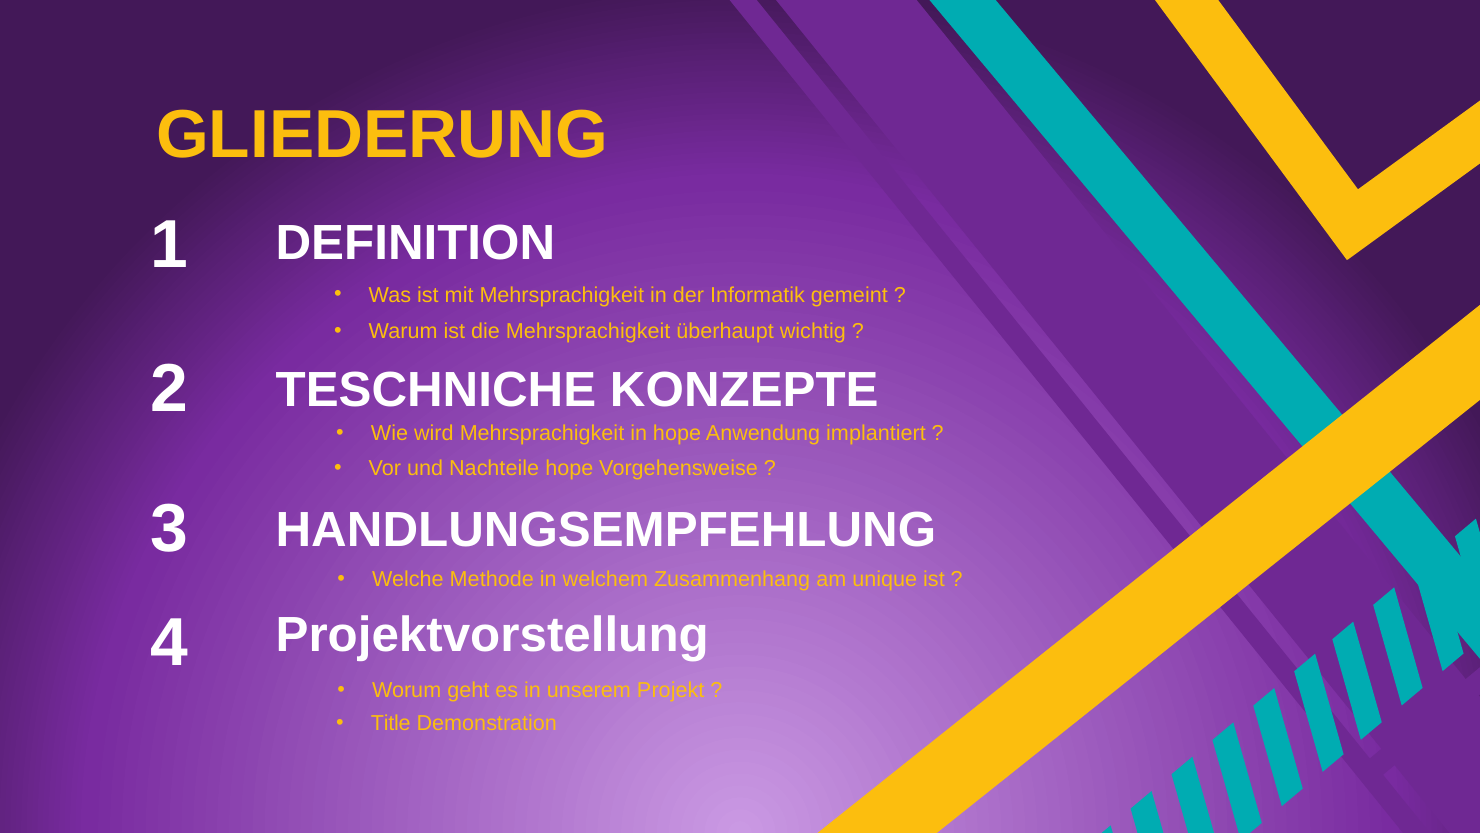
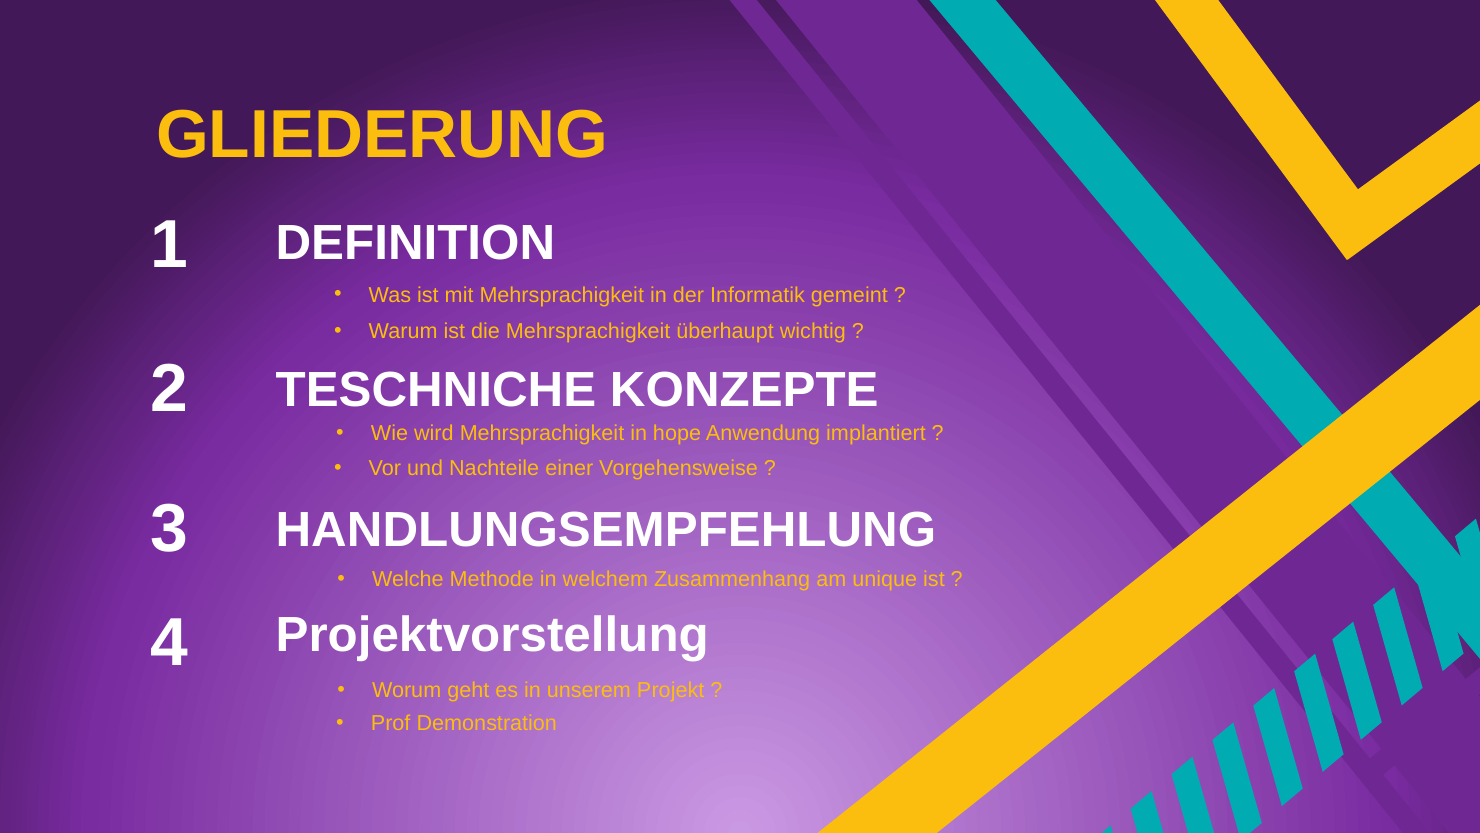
Nachteile hope: hope -> einer
Title: Title -> Prof
